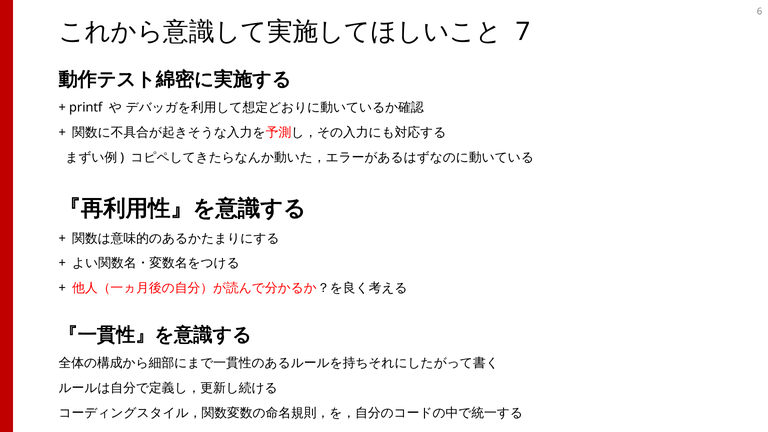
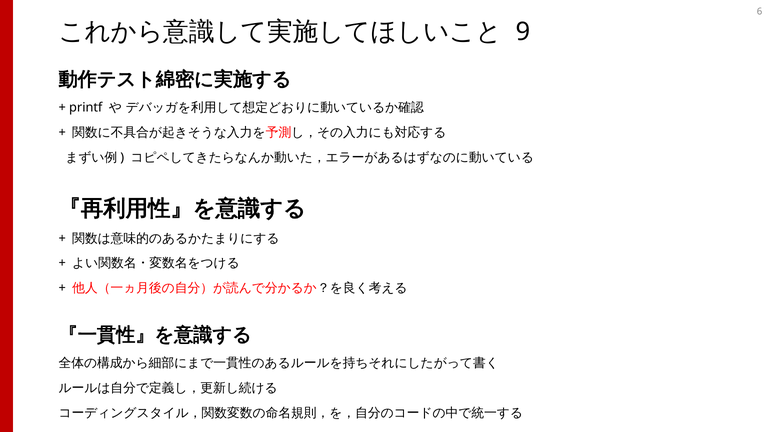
7: 7 -> 9
